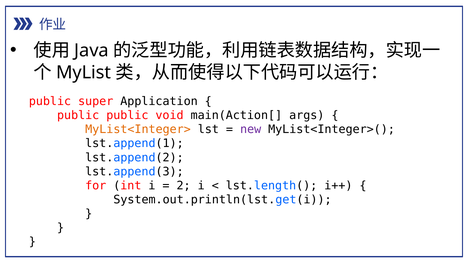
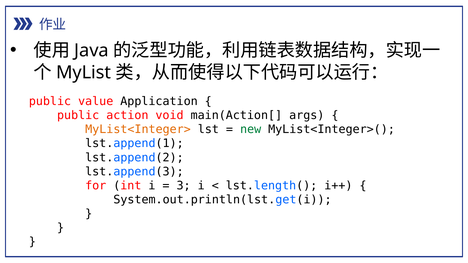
super: super -> value
public public: public -> action
new colour: purple -> green
2: 2 -> 3
